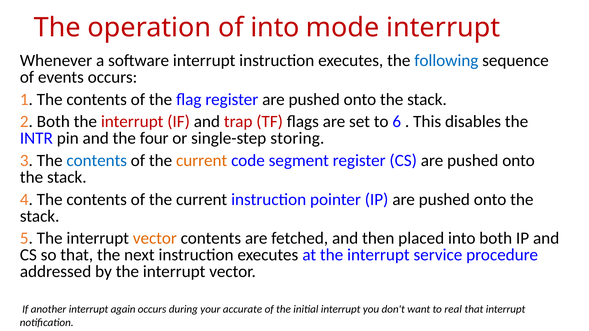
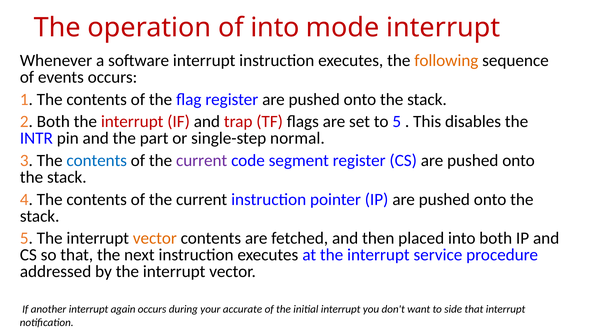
following colour: blue -> orange
to 6: 6 -> 5
four: four -> part
storing: storing -> normal
current at (202, 161) colour: orange -> purple
real: real -> side
